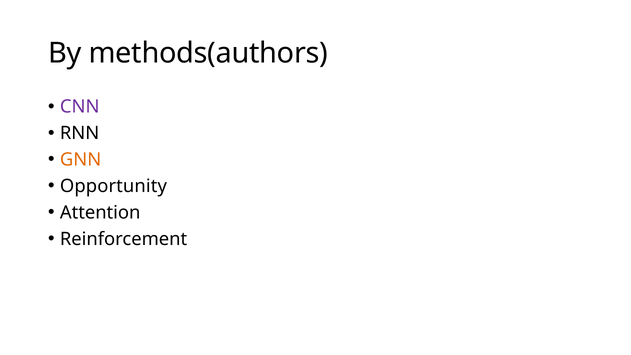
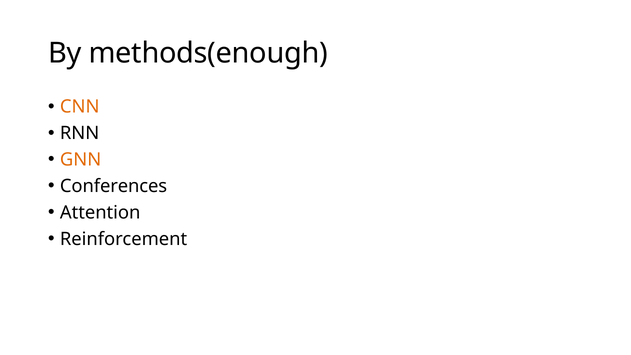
methods(authors: methods(authors -> methods(enough
CNN colour: purple -> orange
Opportunity: Opportunity -> Conferences
